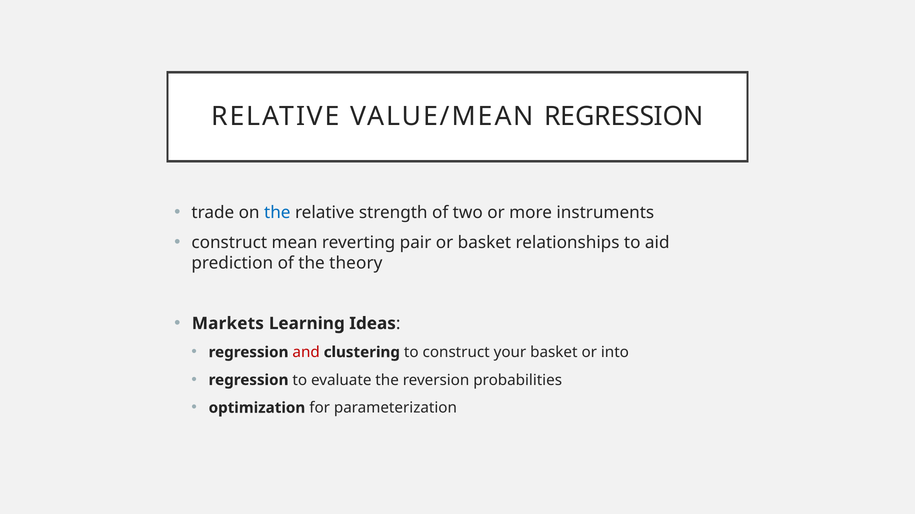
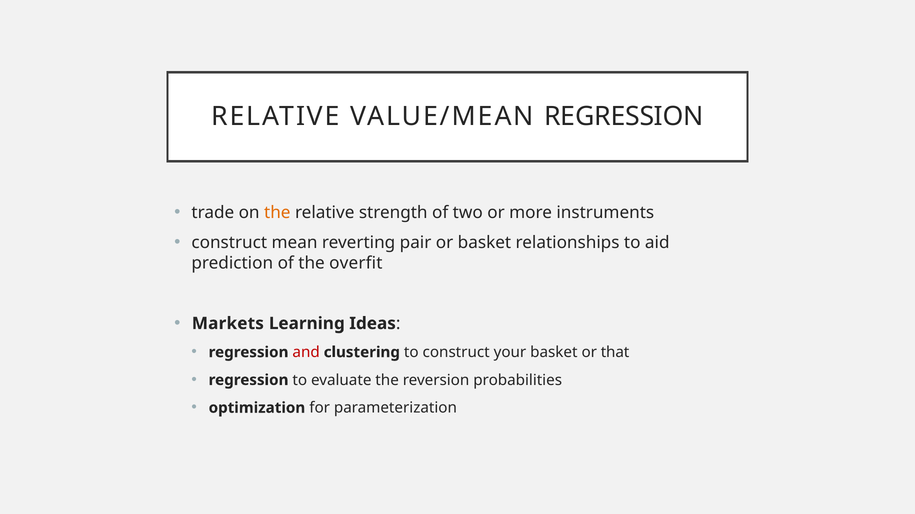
the at (277, 213) colour: blue -> orange
theory: theory -> overfit
into: into -> that
